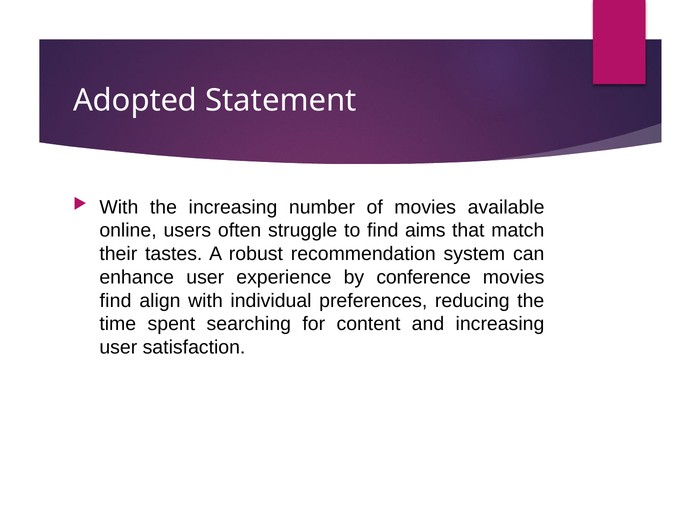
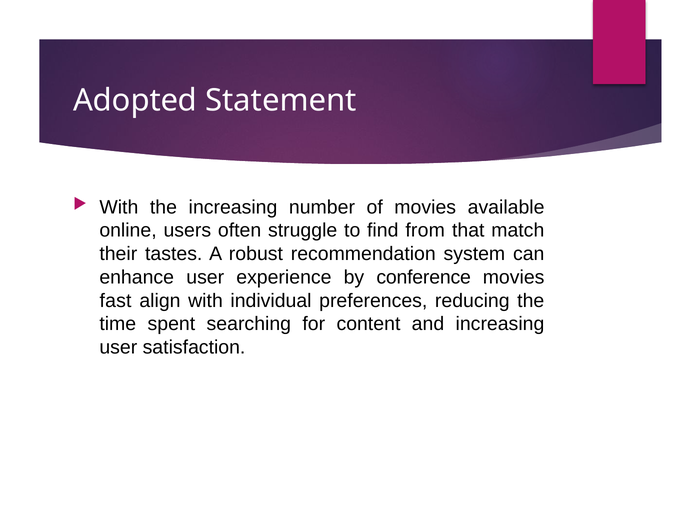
aims: aims -> from
find at (116, 301): find -> fast
